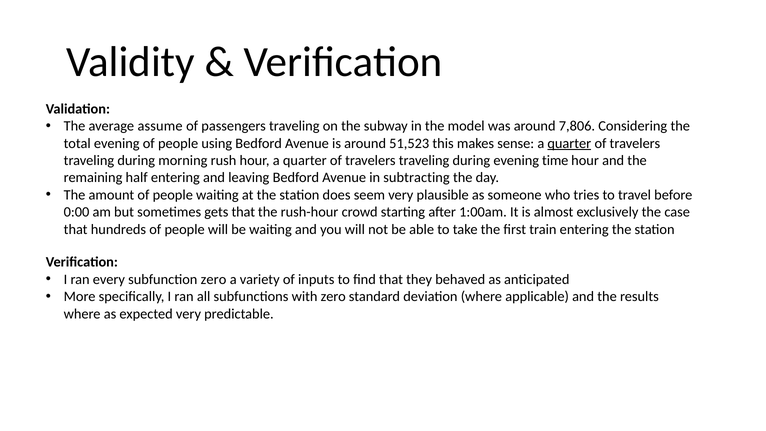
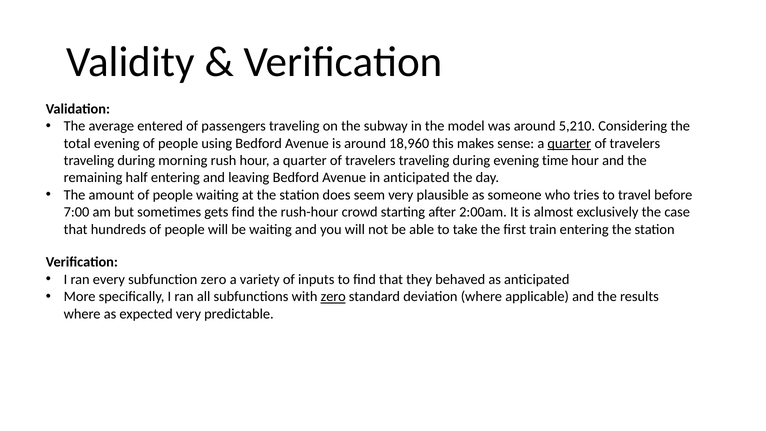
assume: assume -> entered
7,806: 7,806 -> 5,210
51,523: 51,523 -> 18,960
in subtracting: subtracting -> anticipated
0:00: 0:00 -> 7:00
gets that: that -> find
1:00am: 1:00am -> 2:00am
zero at (333, 297) underline: none -> present
